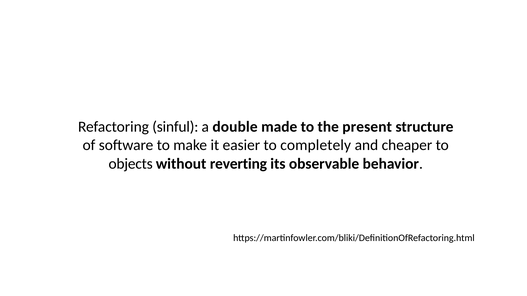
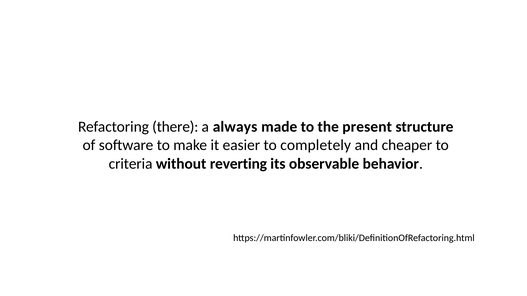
sinful: sinful -> there
double: double -> always
objects: objects -> criteria
